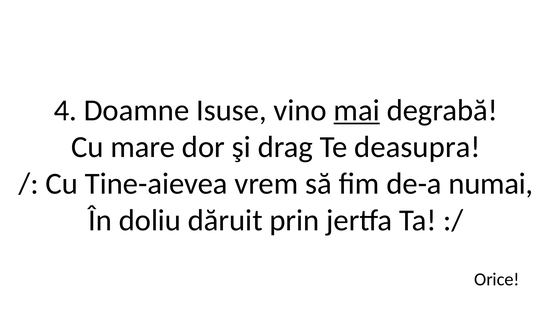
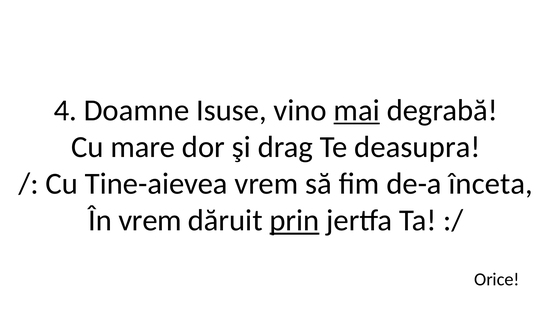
numai: numai -> înceta
În doliu: doliu -> vrem
prin underline: none -> present
